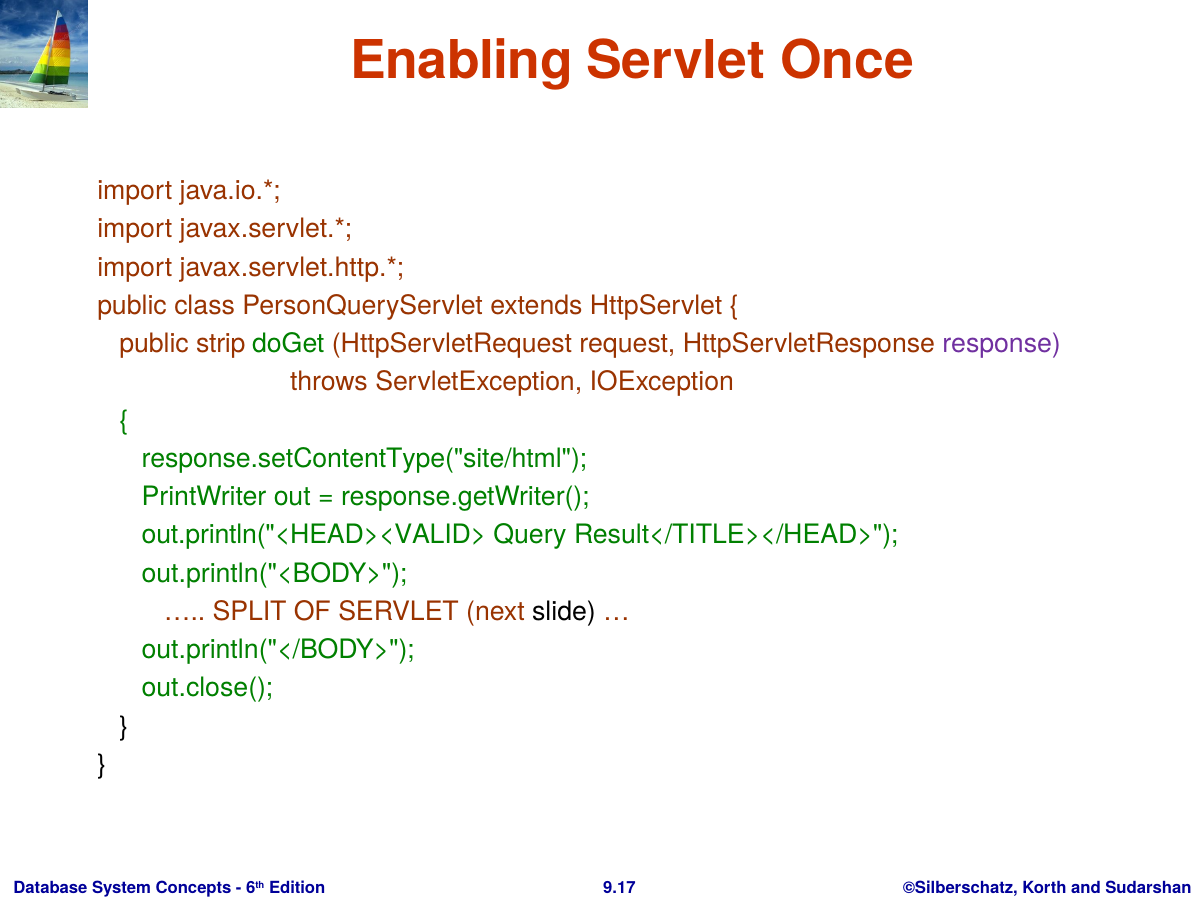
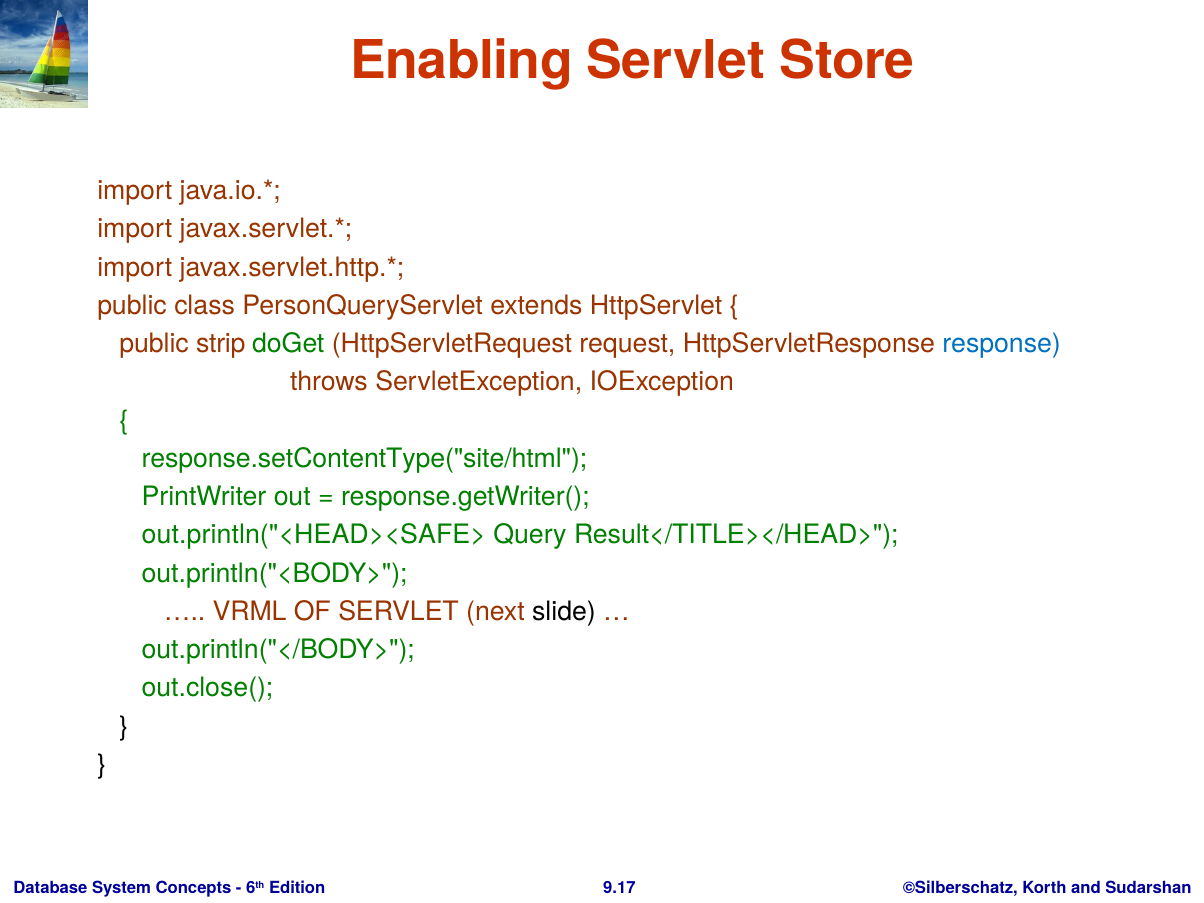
Once: Once -> Store
response colour: purple -> blue
out.println("<HEAD><VALID>: out.println("<HEAD><VALID> -> out.println("<HEAD><SAFE>
SPLIT: SPLIT -> VRML
